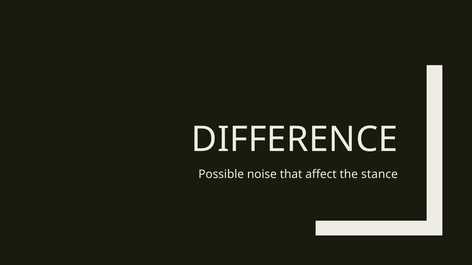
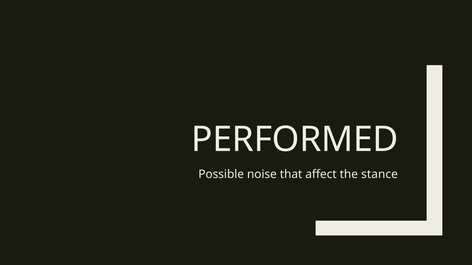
DIFFERENCE: DIFFERENCE -> PERFORMED
